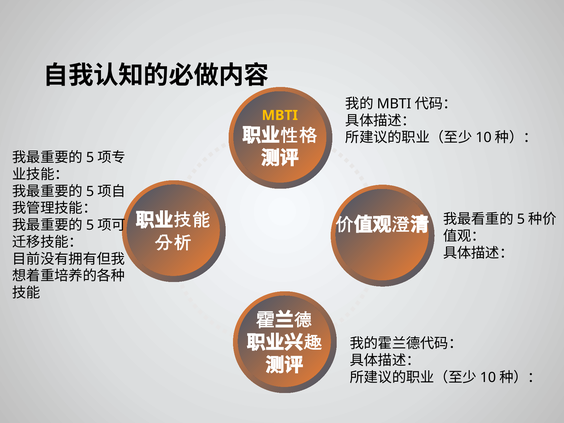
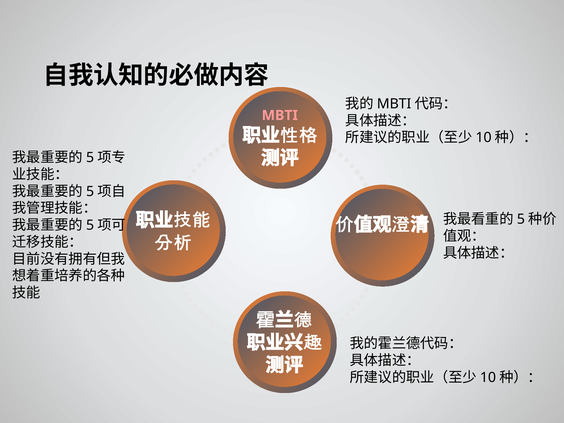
MBTI colour: yellow -> pink
